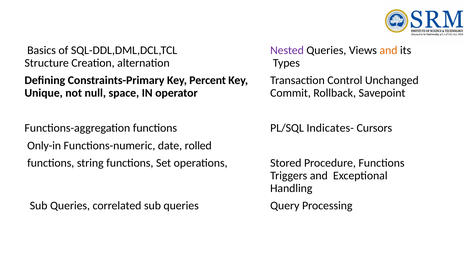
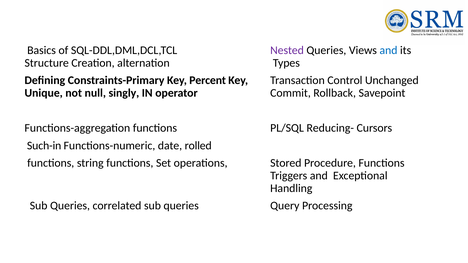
and at (388, 50) colour: orange -> blue
space: space -> singly
Indicates-: Indicates- -> Reducing-
Only-in: Only-in -> Such-in
